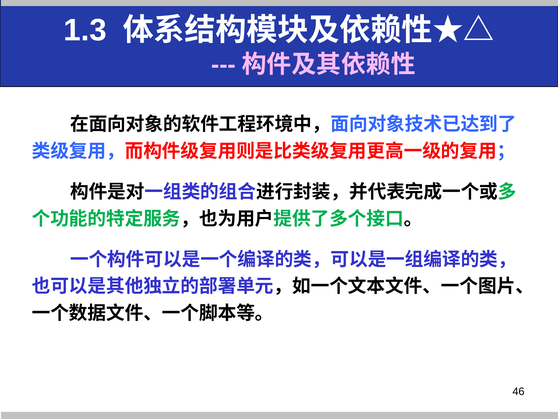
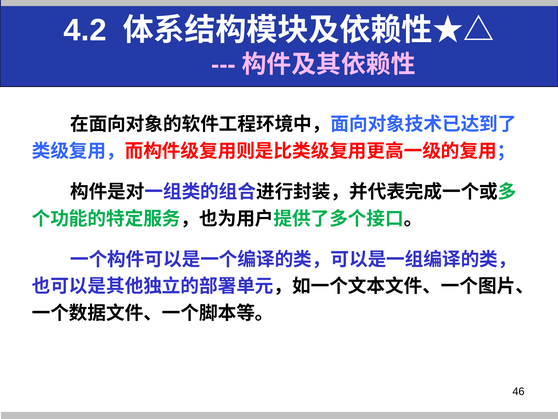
1.3: 1.3 -> 4.2
